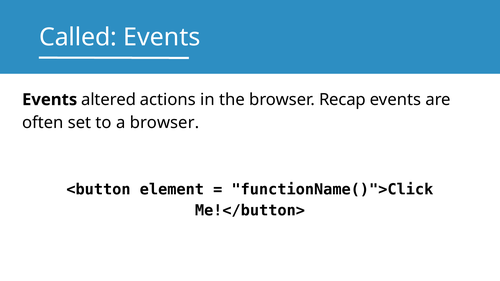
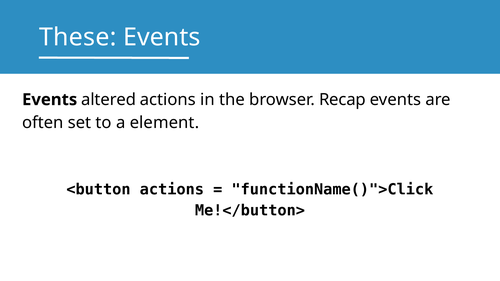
Called: Called -> These
a browser: browser -> element
<button element: element -> actions
